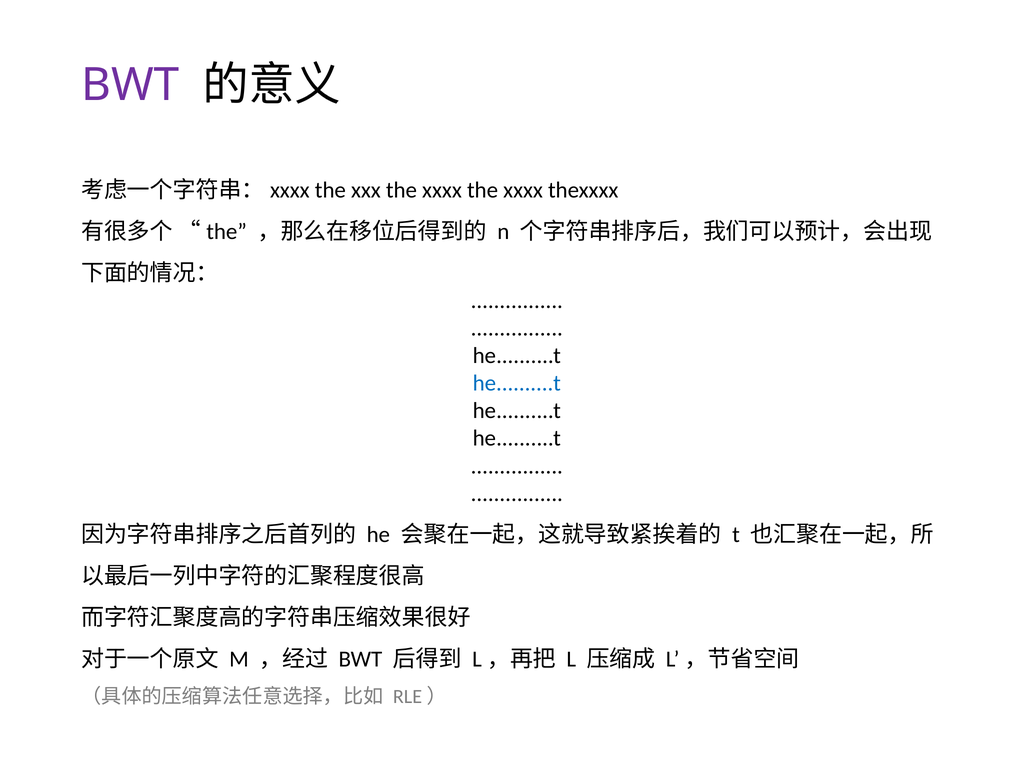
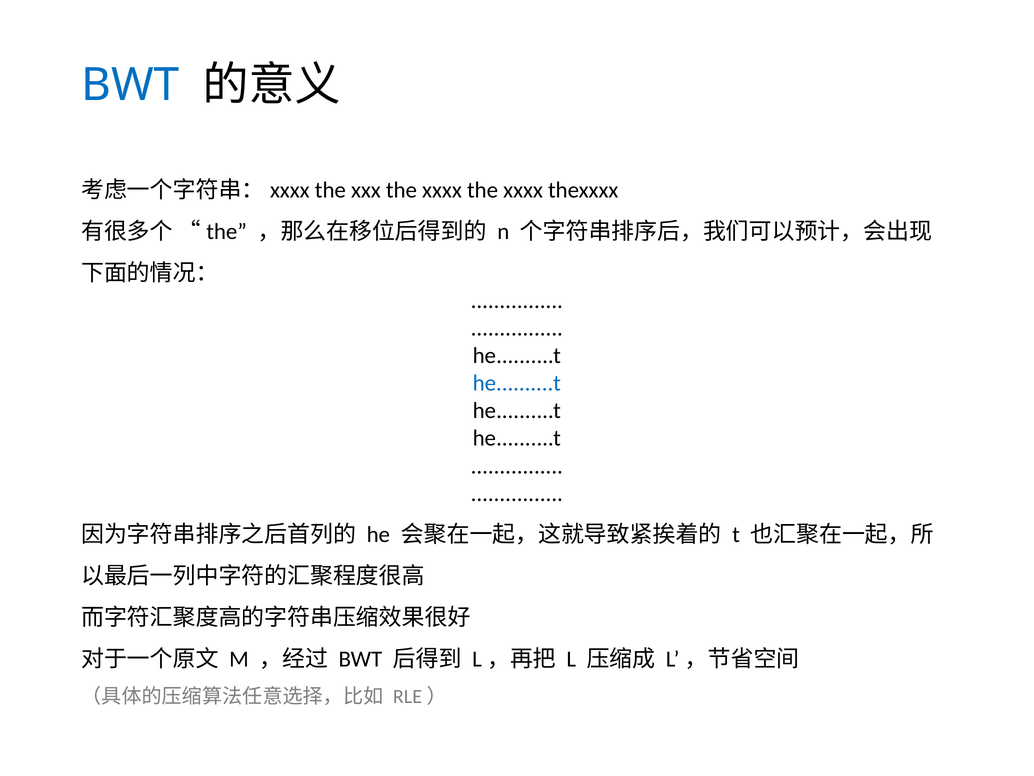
BWT at (130, 85) colour: purple -> blue
